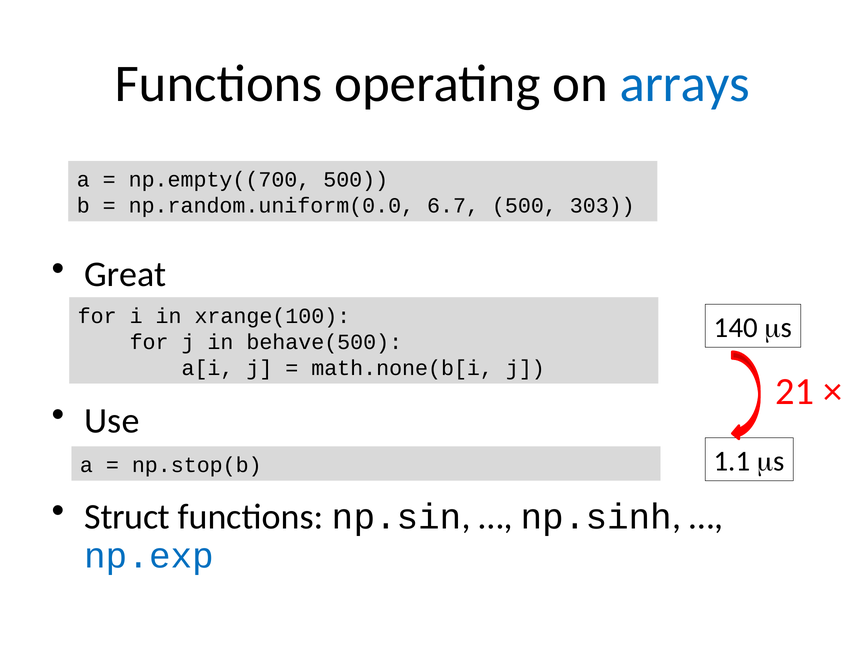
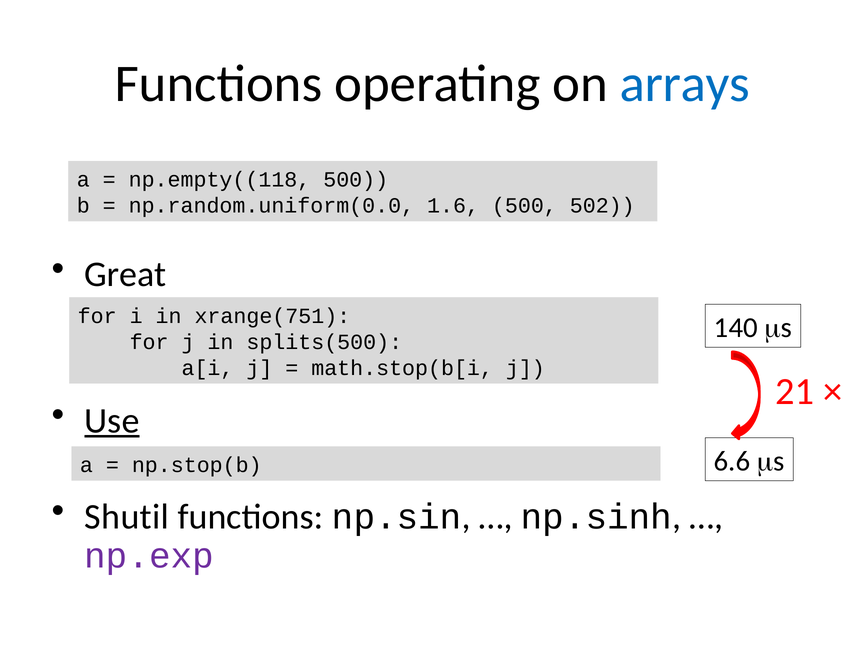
np.empty((700: np.empty((700 -> np.empty((118
6.7: 6.7 -> 1.6
303: 303 -> 502
xrange(100: xrange(100 -> xrange(751
behave(500: behave(500 -> splits(500
math.none(b[i: math.none(b[i -> math.stop(b[i
Use underline: none -> present
1.1: 1.1 -> 6.6
Struct: Struct -> Shutil
np.exp colour: blue -> purple
